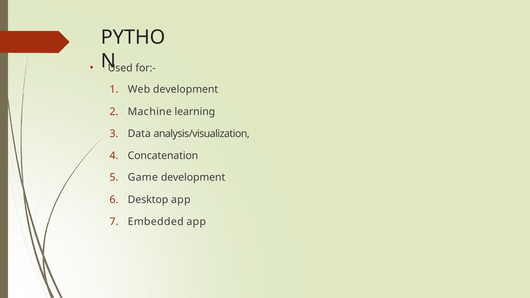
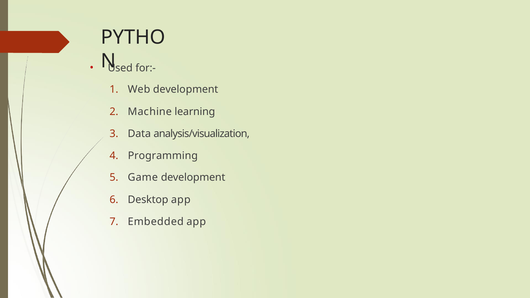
Concatenation: Concatenation -> Programming
